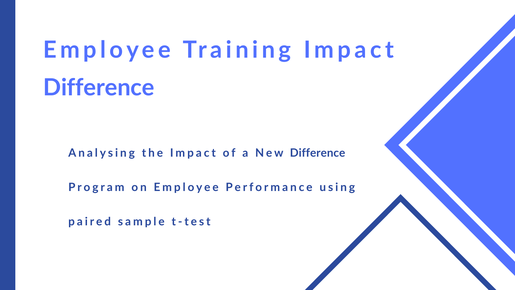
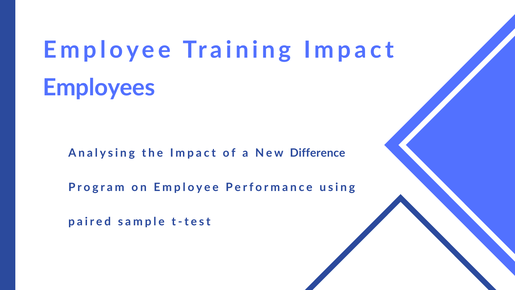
Difference at (99, 87): Difference -> Employees
